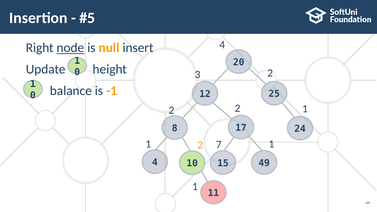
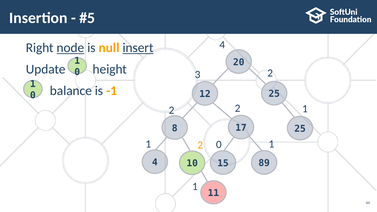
insert underline: none -> present
17 24: 24 -> 25
2 7: 7 -> 0
49: 49 -> 89
